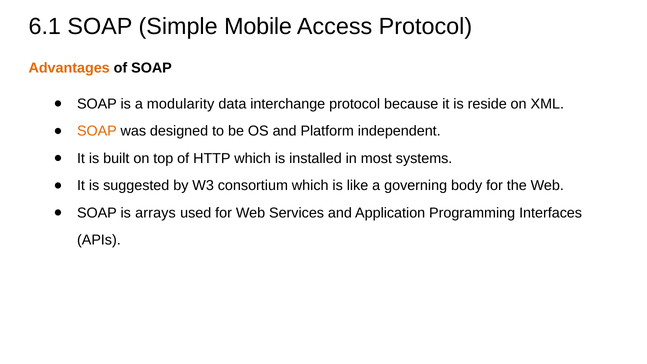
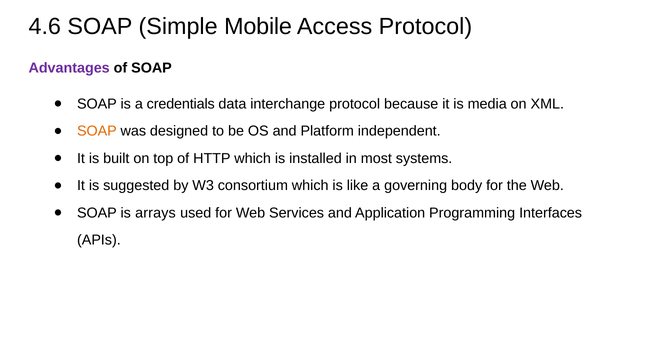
6.1: 6.1 -> 4.6
Advantages colour: orange -> purple
modularity: modularity -> credentials
reside: reside -> media
